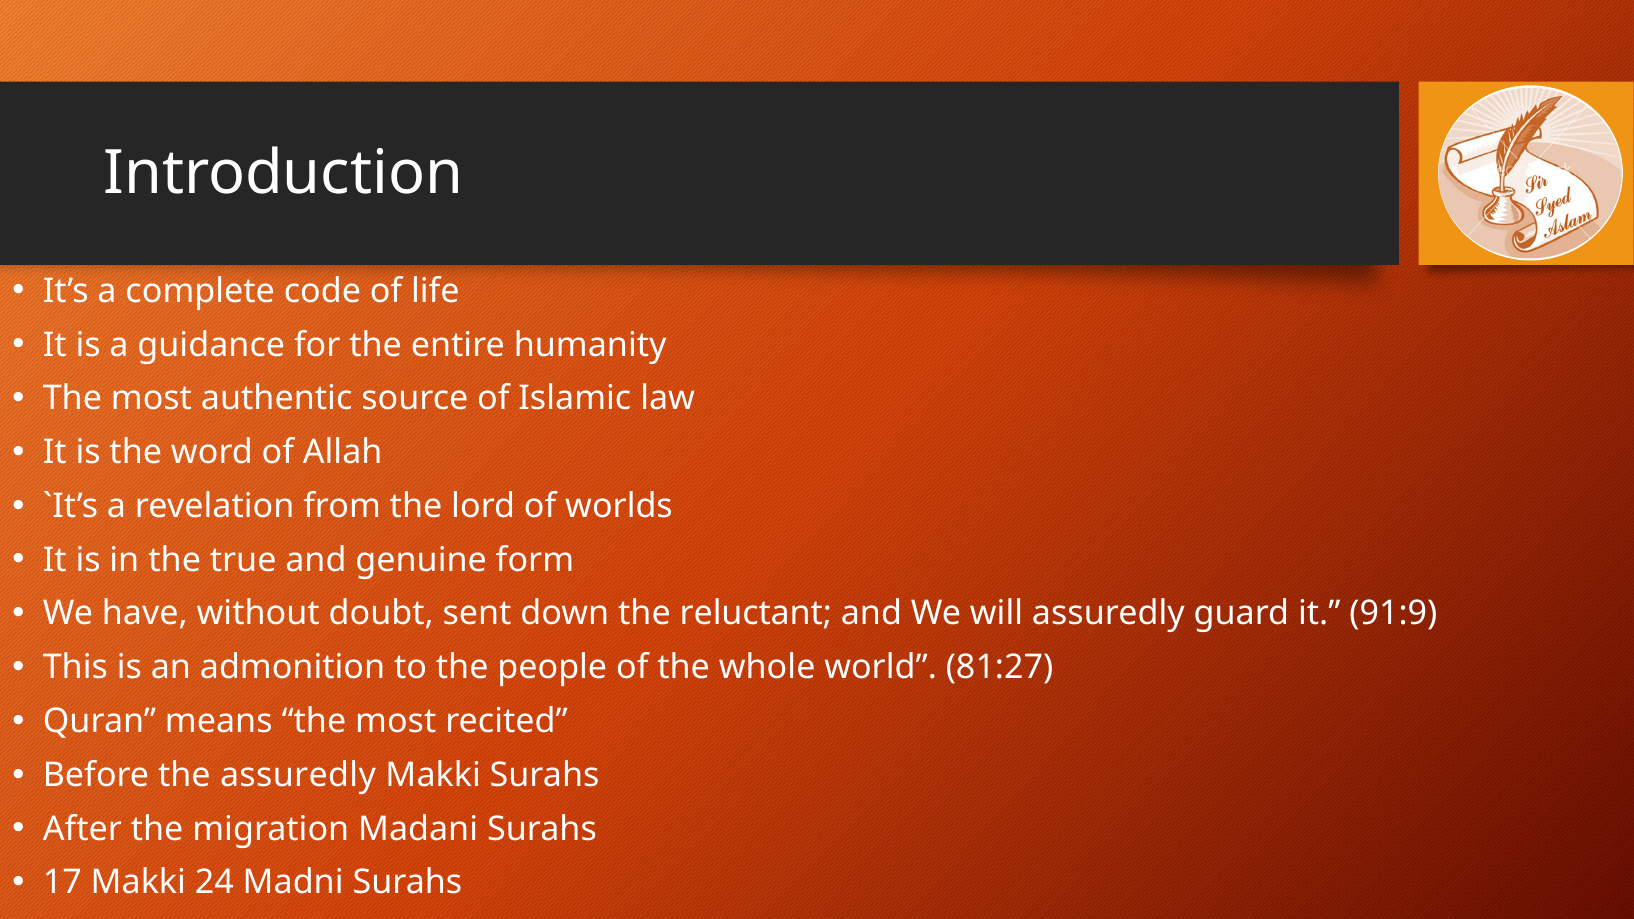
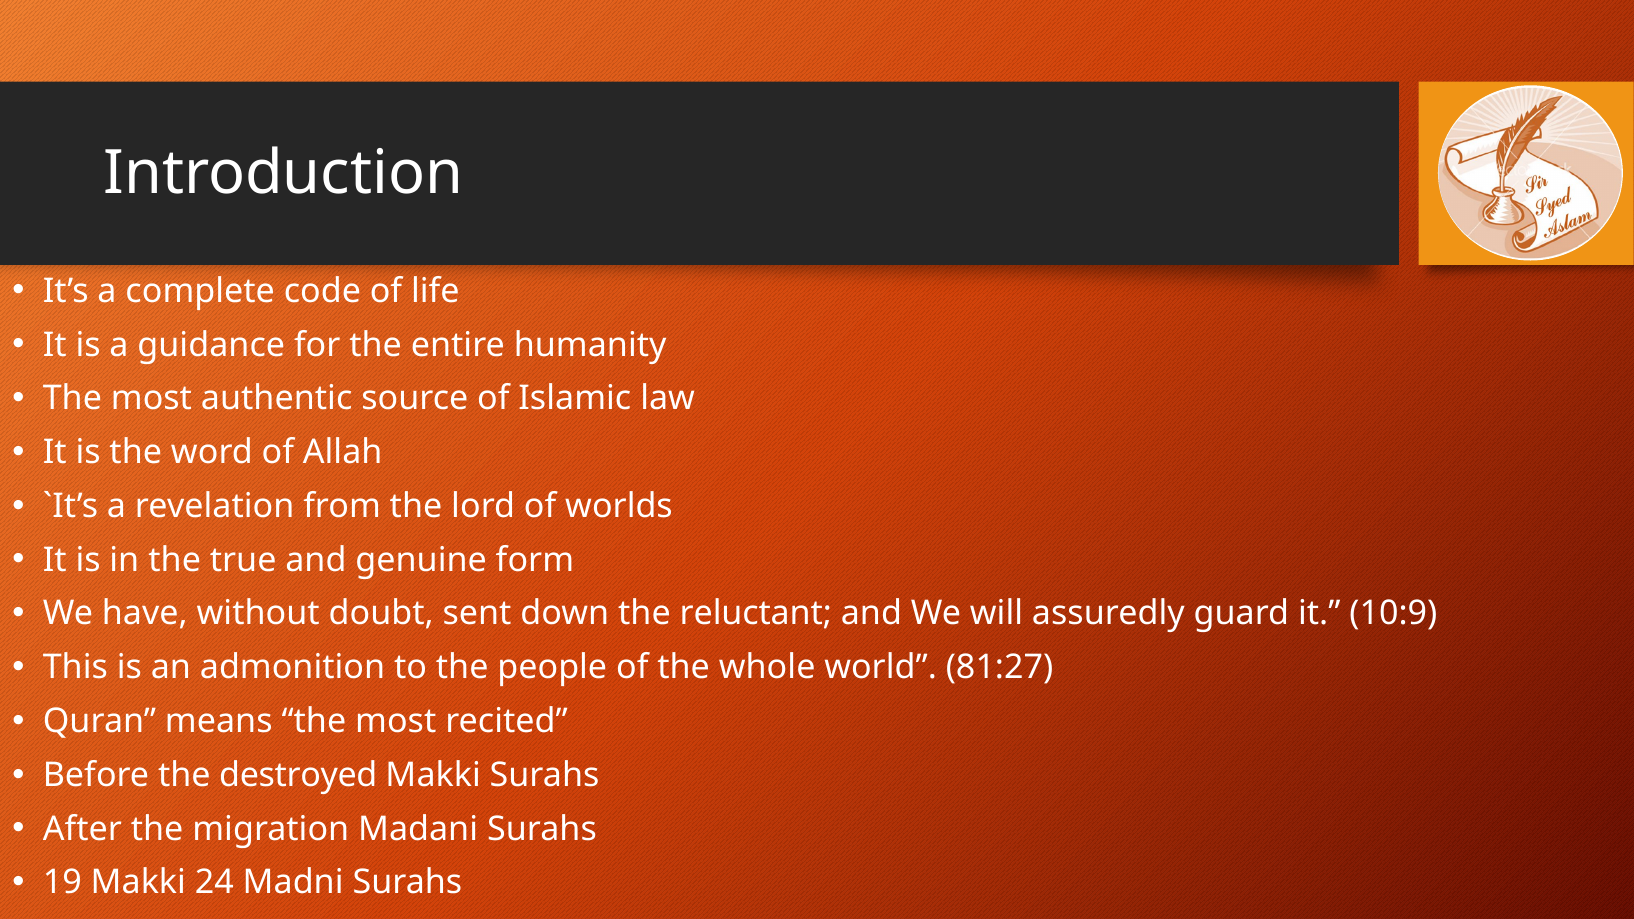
91:9: 91:9 -> 10:9
the assuredly: assuredly -> destroyed
17: 17 -> 19
